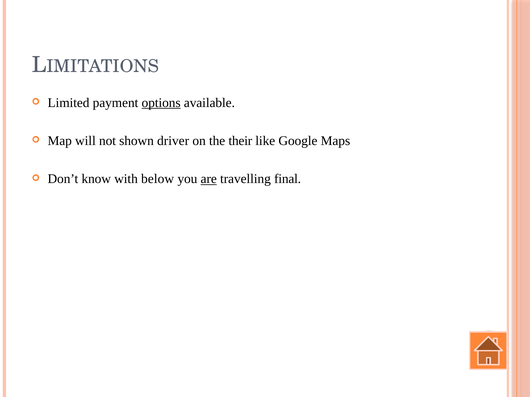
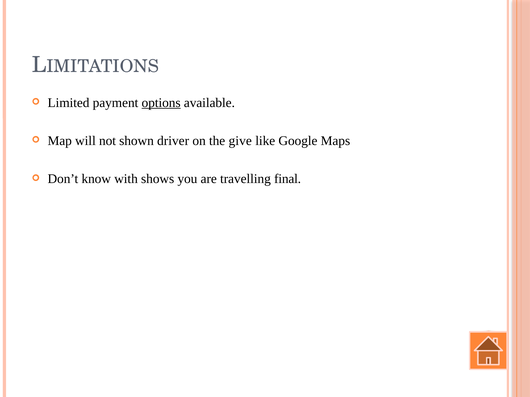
their: their -> give
below: below -> shows
are underline: present -> none
